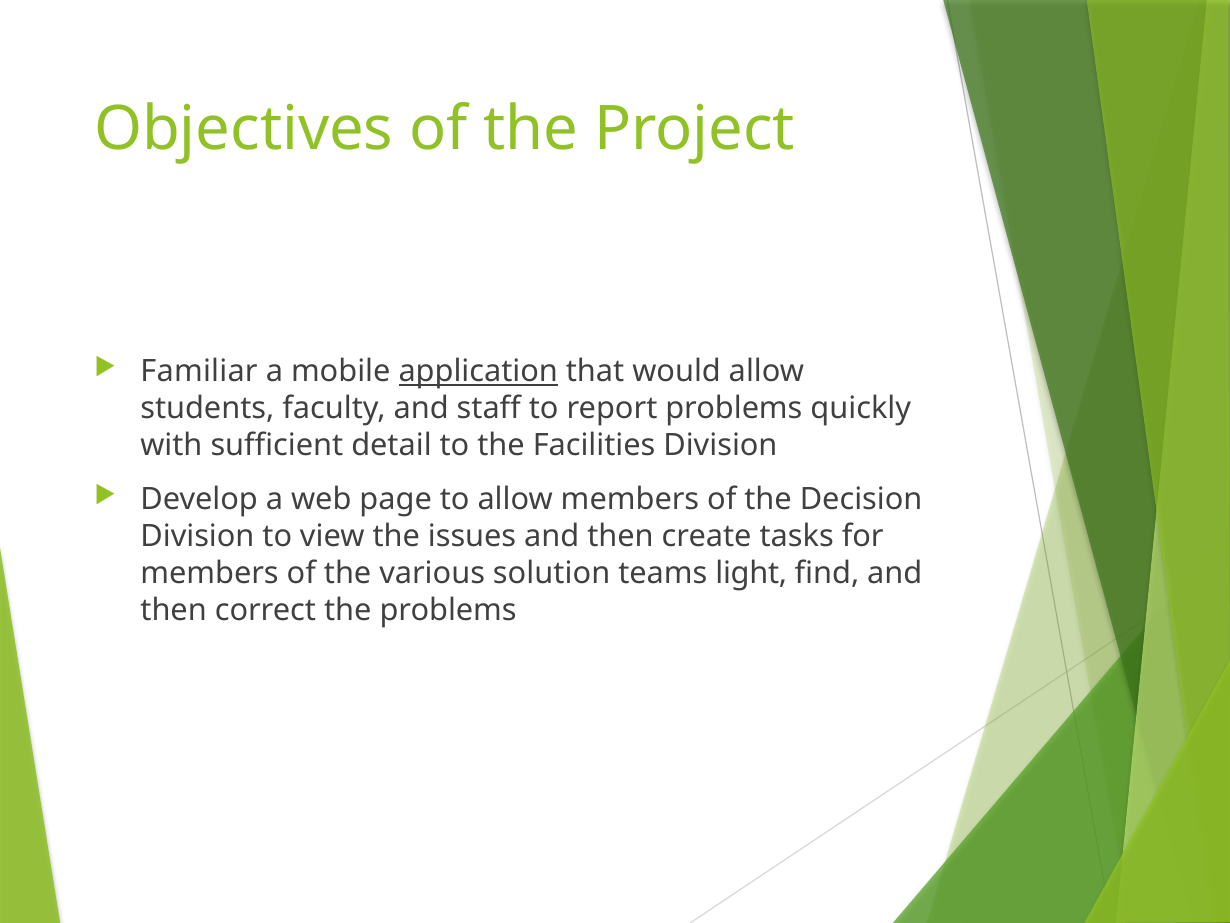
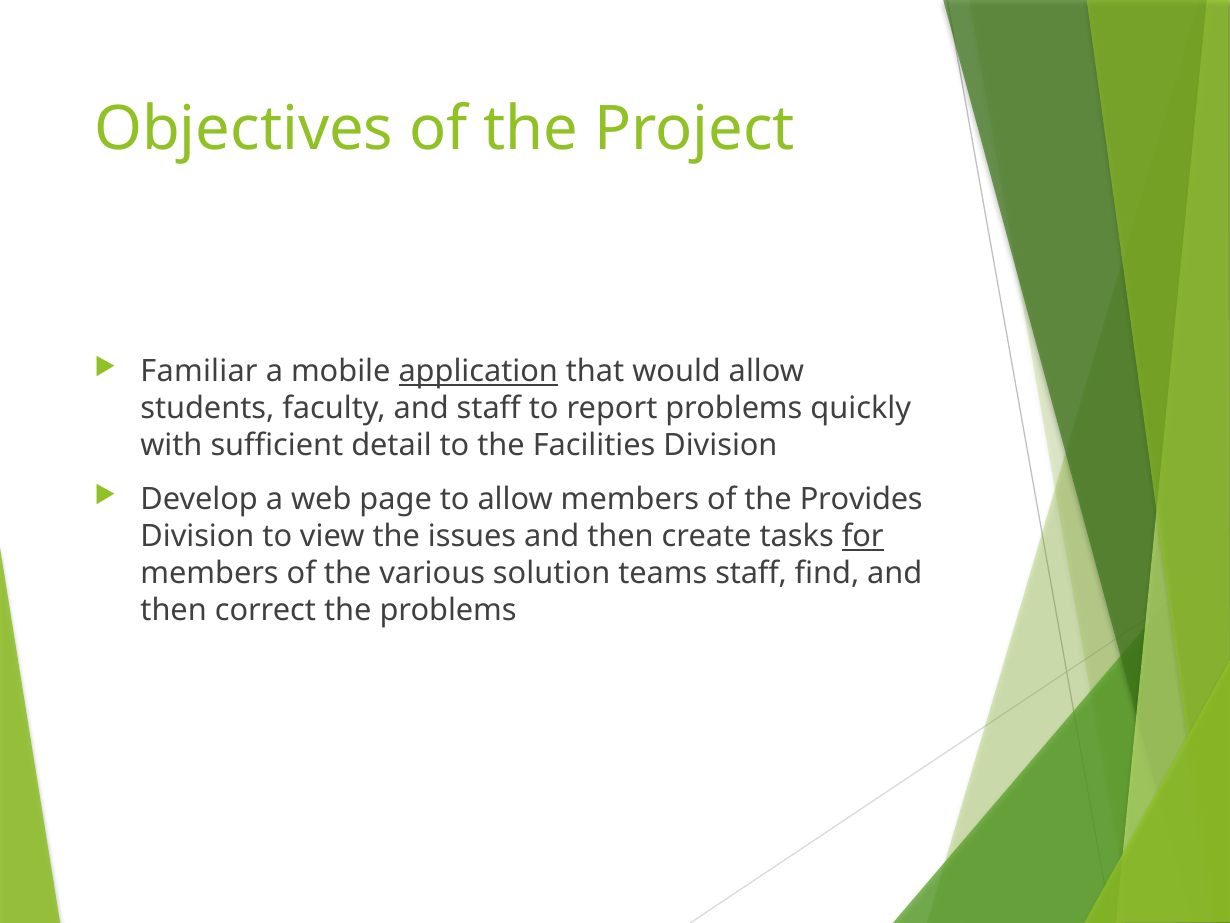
Decision: Decision -> Provides
for underline: none -> present
teams light: light -> staff
